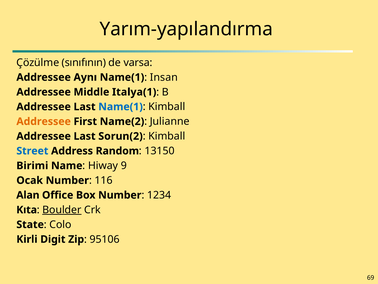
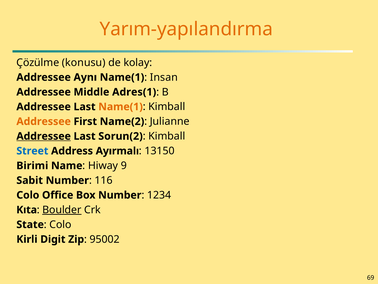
Yarım-yapılandırma colour: black -> orange
sınıfının: sınıfının -> konusu
varsa: varsa -> kolay
Italya(1: Italya(1 -> Adres(1
Name(1 at (121, 107) colour: blue -> orange
Addressee at (44, 136) underline: none -> present
Random: Random -> Ayırmalı
Ocak: Ocak -> Sabit
Alan at (28, 195): Alan -> Colo
95106: 95106 -> 95002
